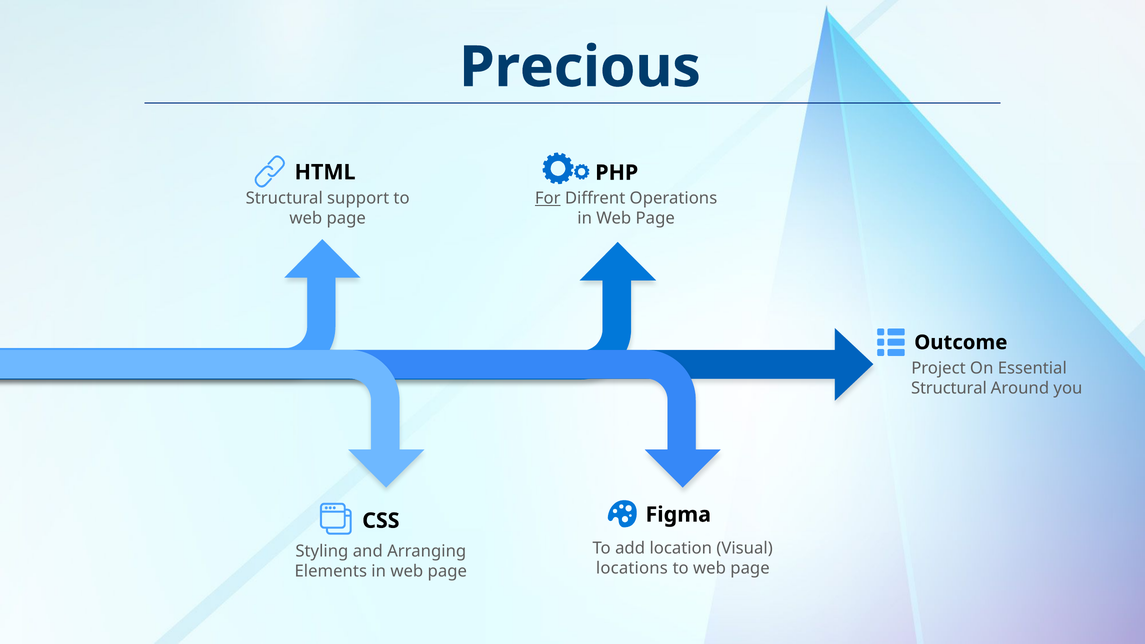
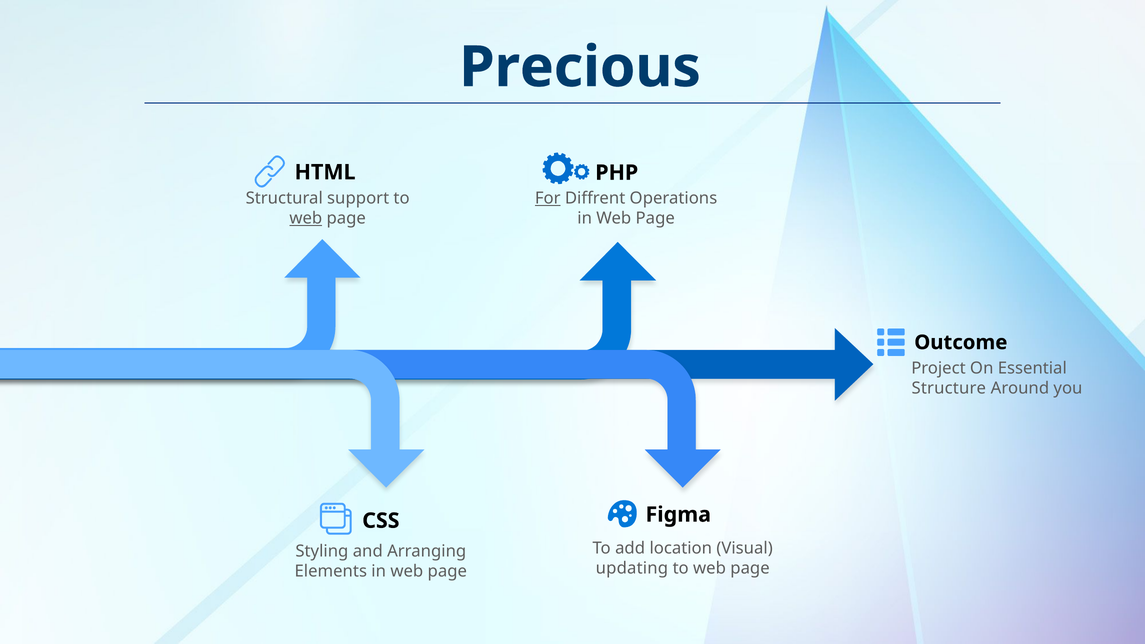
web at (306, 218) underline: none -> present
Structural at (949, 388): Structural -> Structure
locations: locations -> updating
